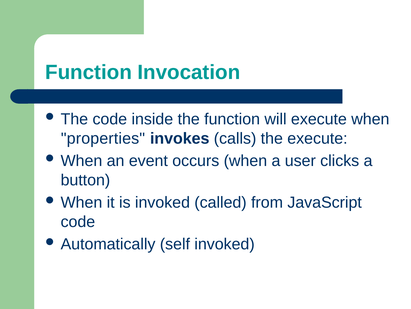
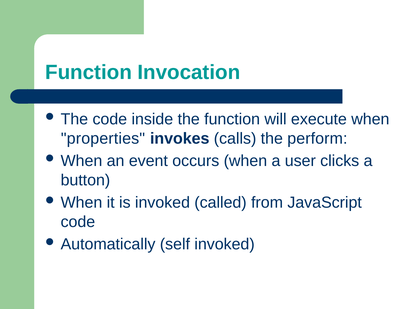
the execute: execute -> perform
